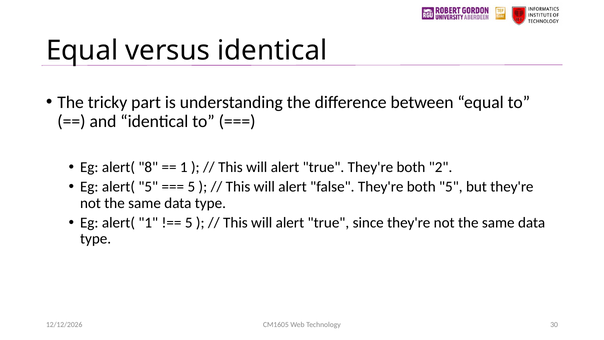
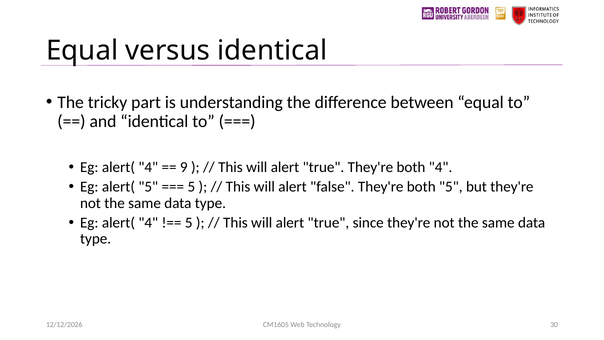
8 at (148, 167): 8 -> 4
1 at (184, 167): 1 -> 9
both 2: 2 -> 4
1 at (148, 222): 1 -> 4
